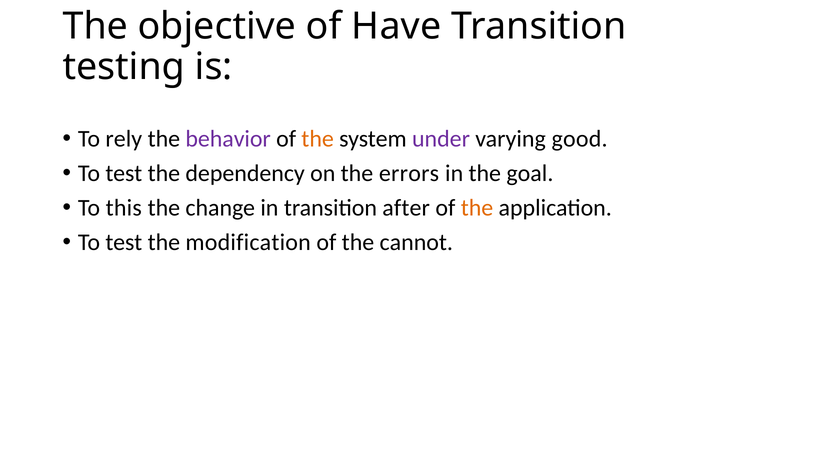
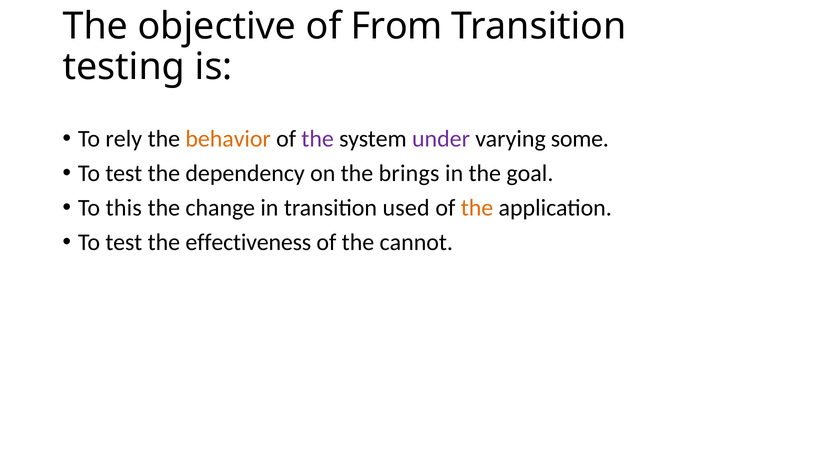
Have: Have -> From
behavior colour: purple -> orange
the at (318, 139) colour: orange -> purple
good: good -> some
errors: errors -> brings
after: after -> used
modification: modification -> effectiveness
